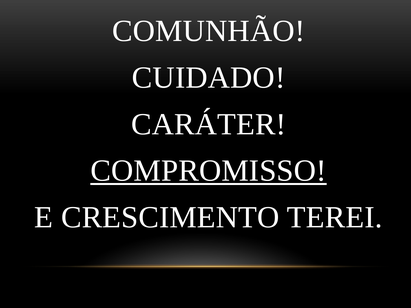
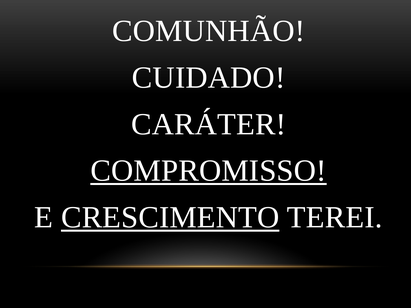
CRESCIMENTO underline: none -> present
